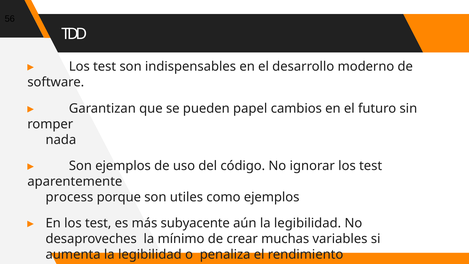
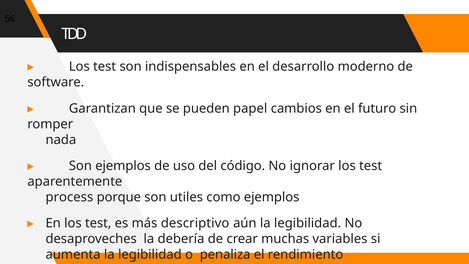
subyacente: subyacente -> descriptivo
mínimo: mínimo -> debería
